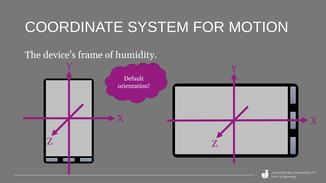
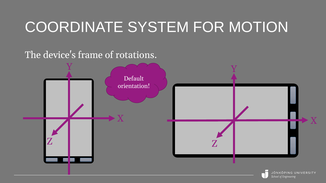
humidity: humidity -> rotations
